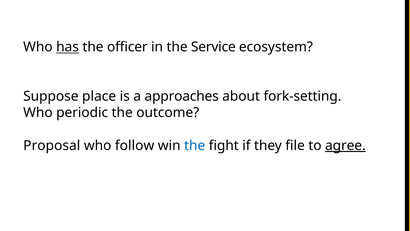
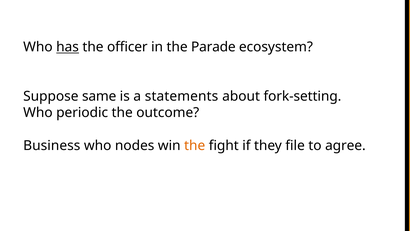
Service: Service -> Parade
place: place -> same
approaches: approaches -> statements
Proposal: Proposal -> Business
follow: follow -> nodes
the at (195, 145) colour: blue -> orange
agree underline: present -> none
